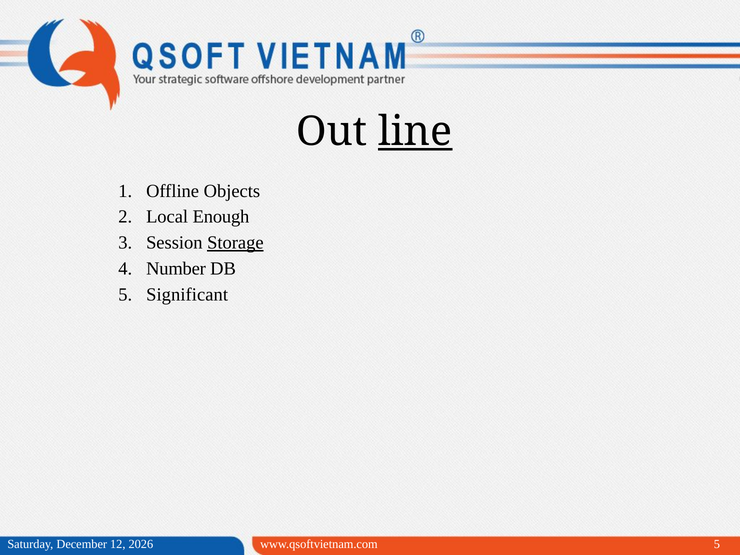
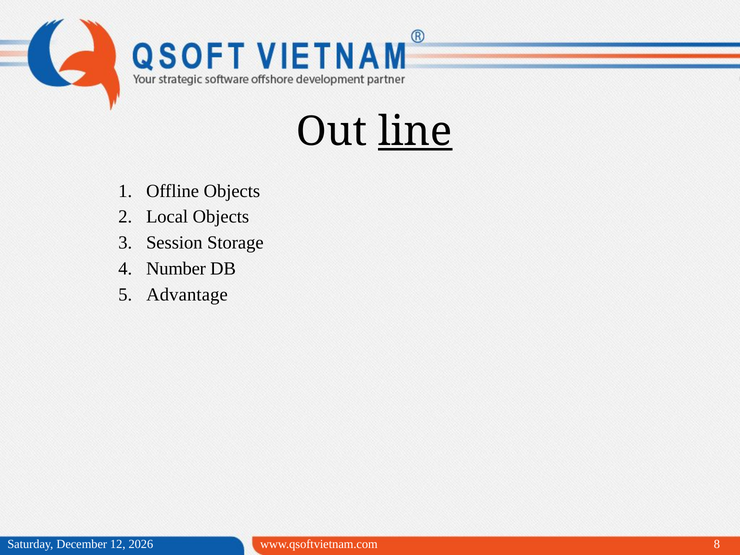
Local Enough: Enough -> Objects
Storage underline: present -> none
Significant: Significant -> Advantage
www.qsoftvietnam.com 5: 5 -> 8
